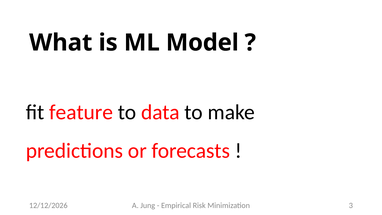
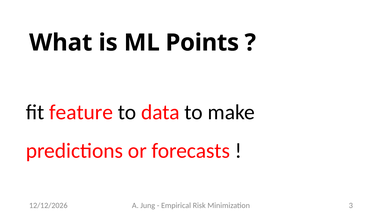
Model: Model -> Points
